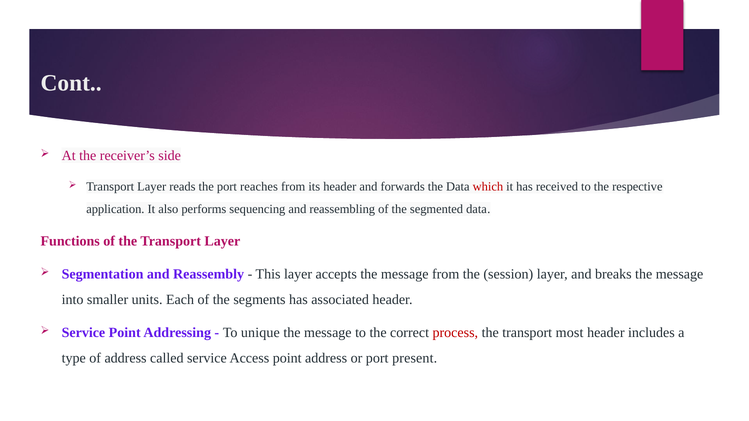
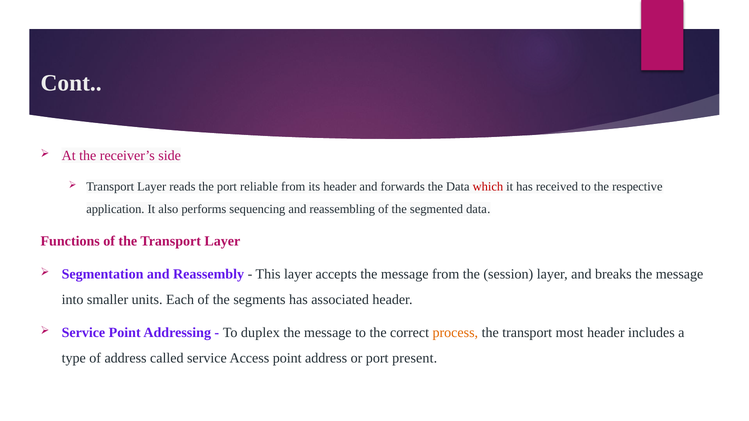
reaches: reaches -> reliable
unique: unique -> duplex
process colour: red -> orange
